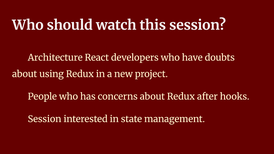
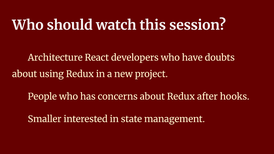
Session at (45, 119): Session -> Smaller
